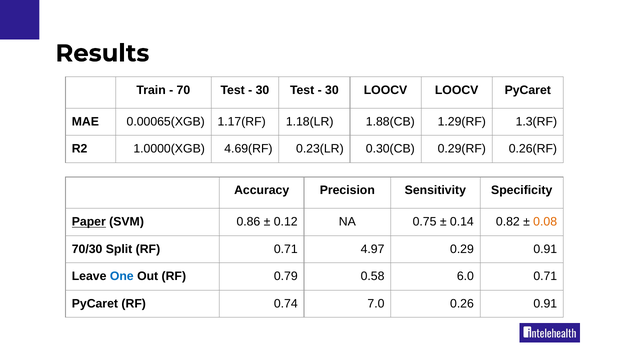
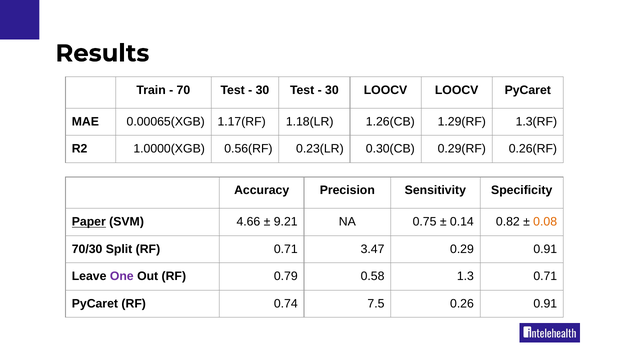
1.88(CB: 1.88(CB -> 1.26(CB
4.69(RF: 4.69(RF -> 0.56(RF
0.86: 0.86 -> 4.66
0.12: 0.12 -> 9.21
4.97: 4.97 -> 3.47
One colour: blue -> purple
6.0: 6.0 -> 1.3
7.0: 7.0 -> 7.5
